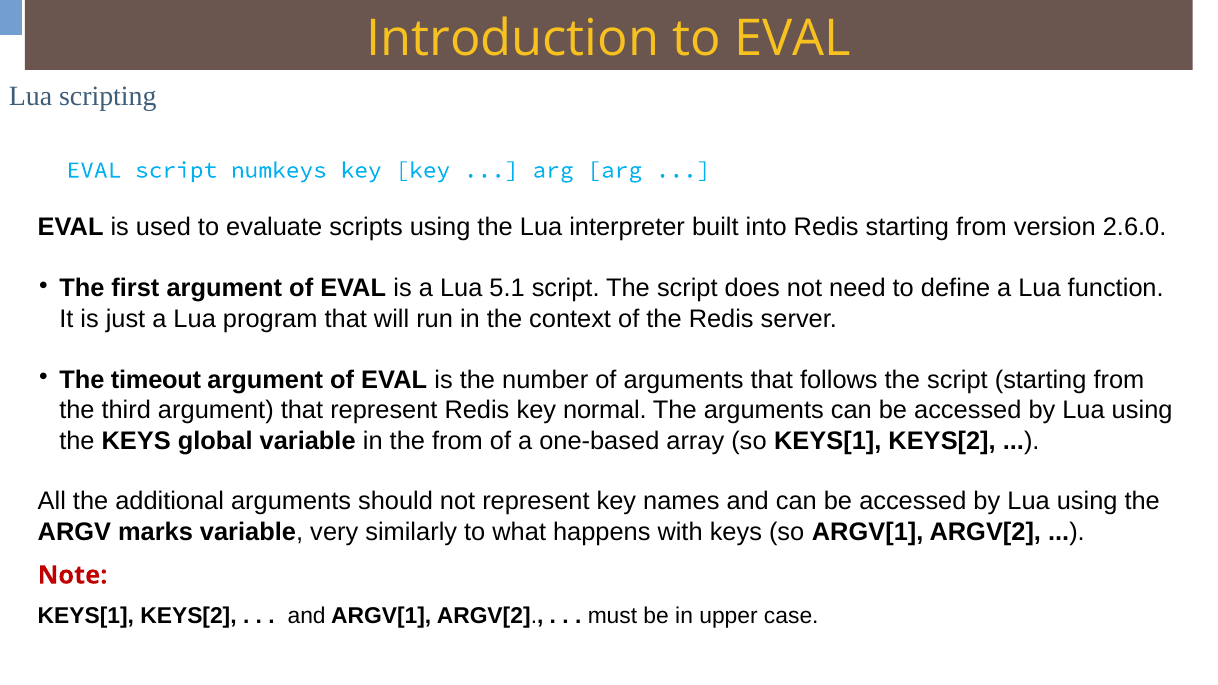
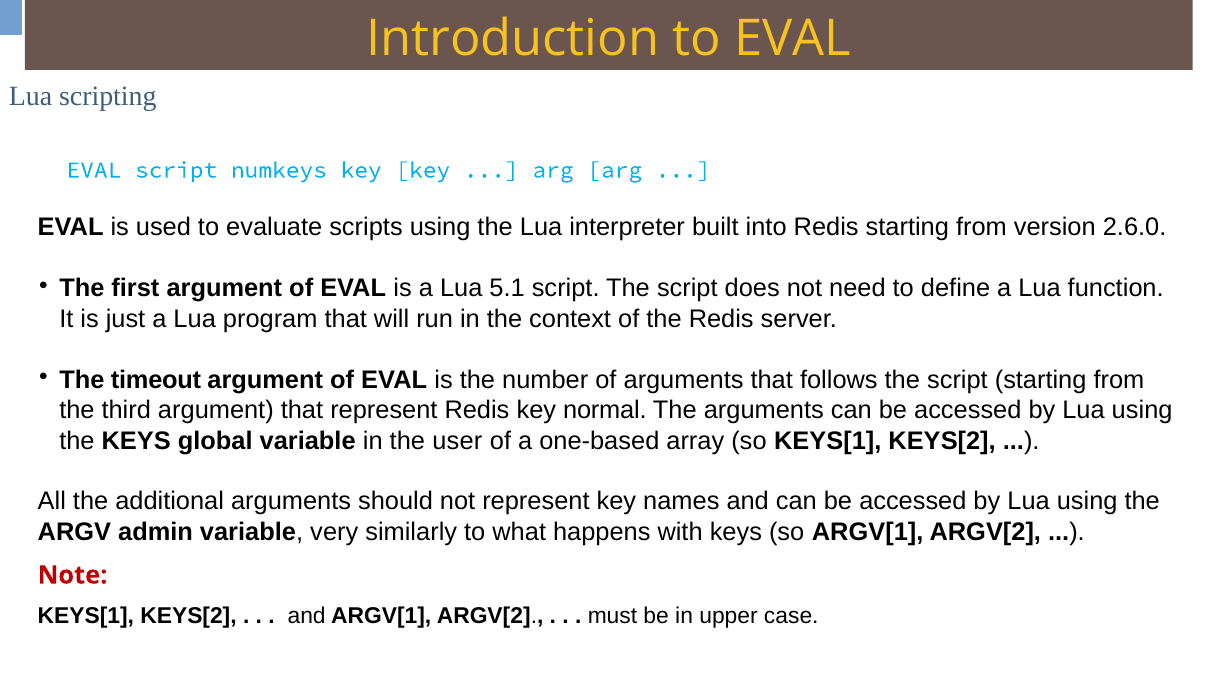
the from: from -> user
marks: marks -> admin
